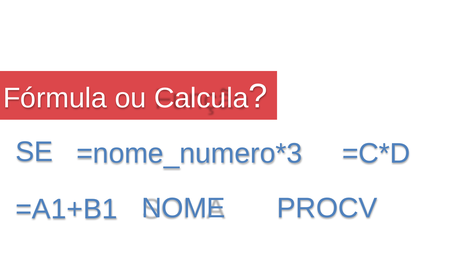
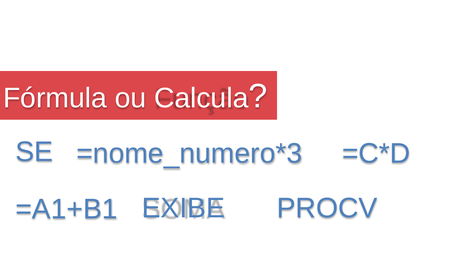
NOME: NOME -> EXIBE
